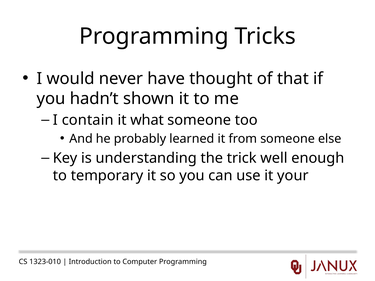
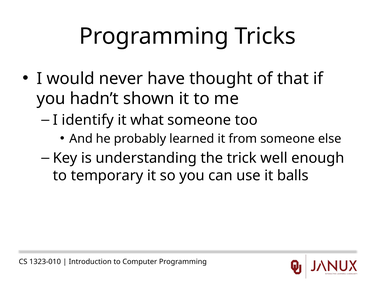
contain: contain -> identify
your: your -> balls
